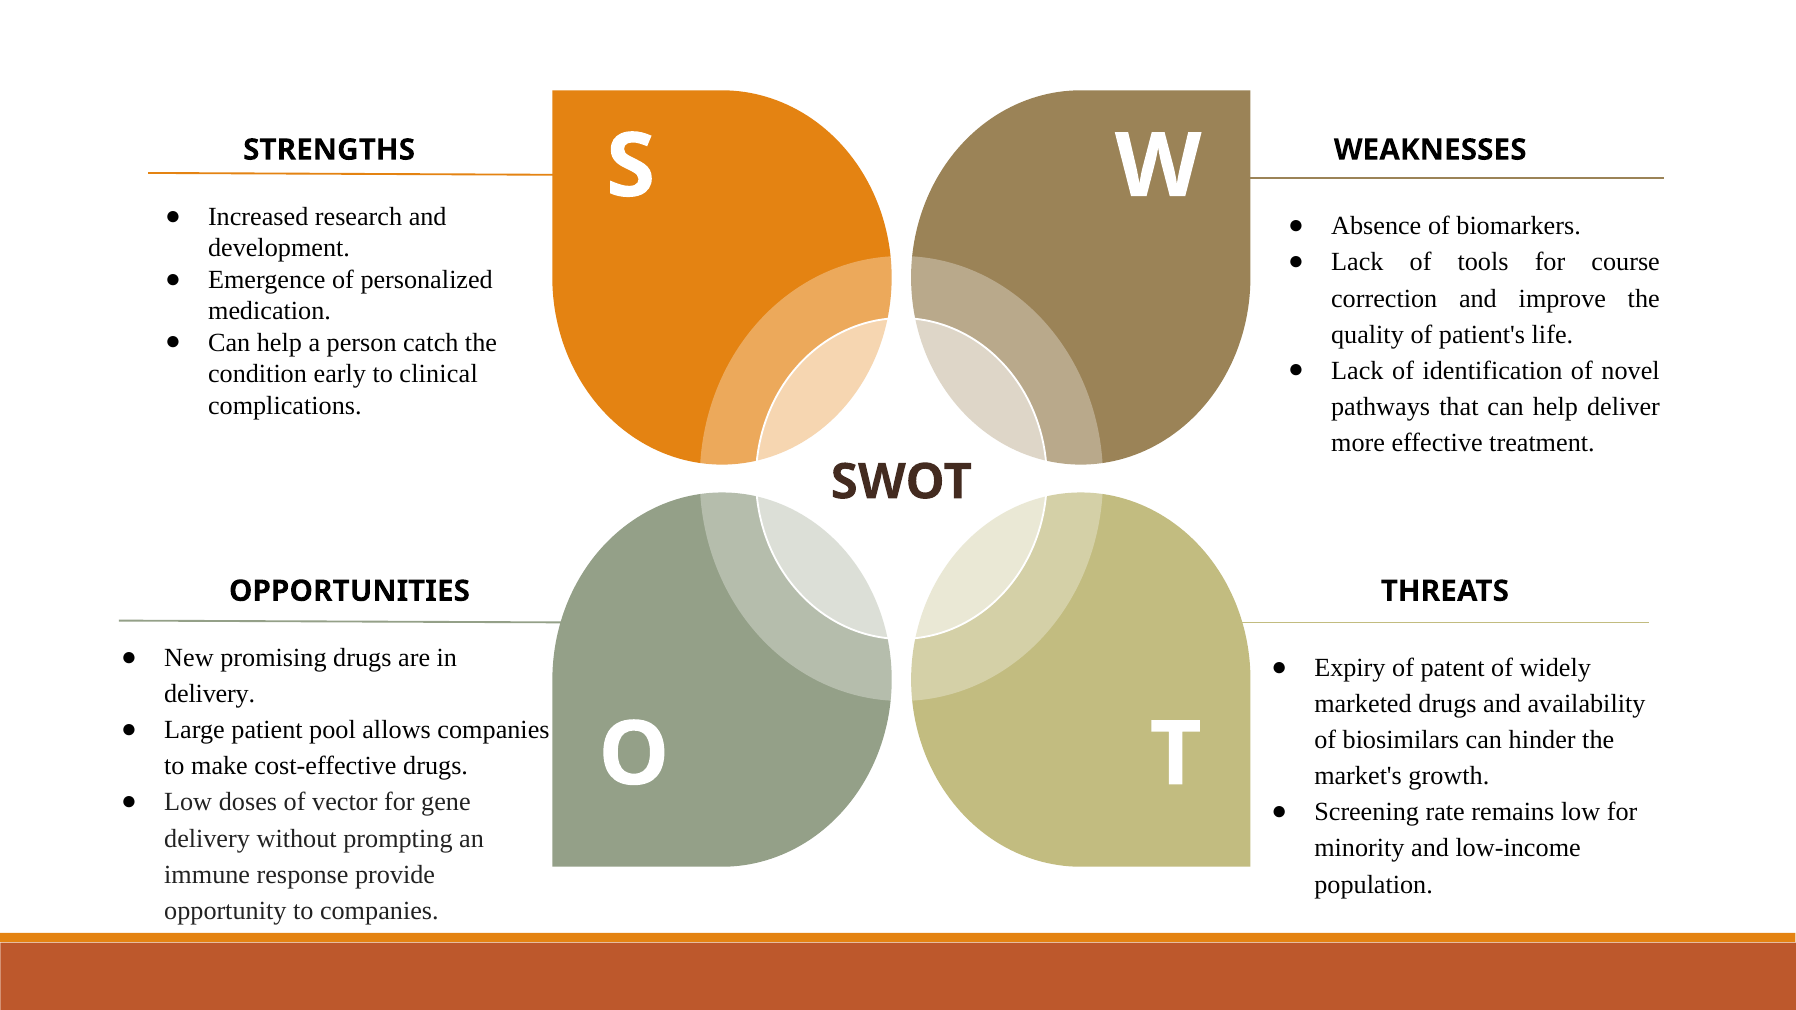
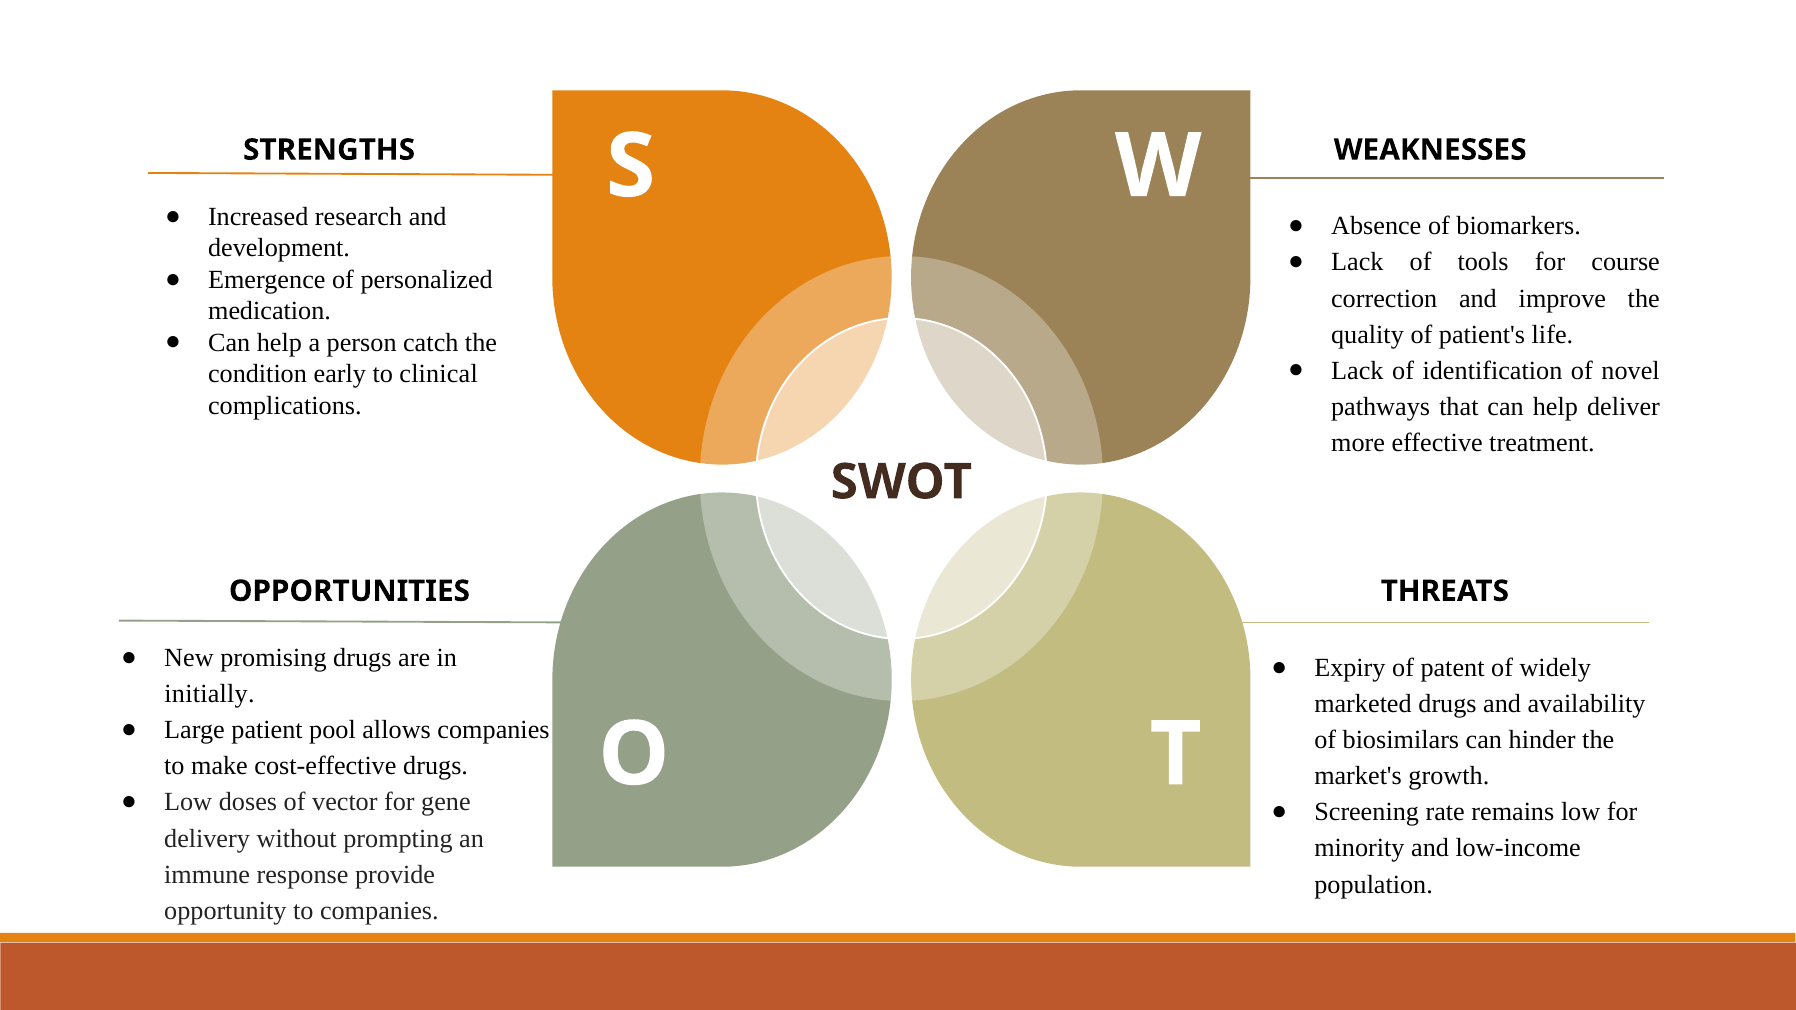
delivery at (210, 694): delivery -> initially
